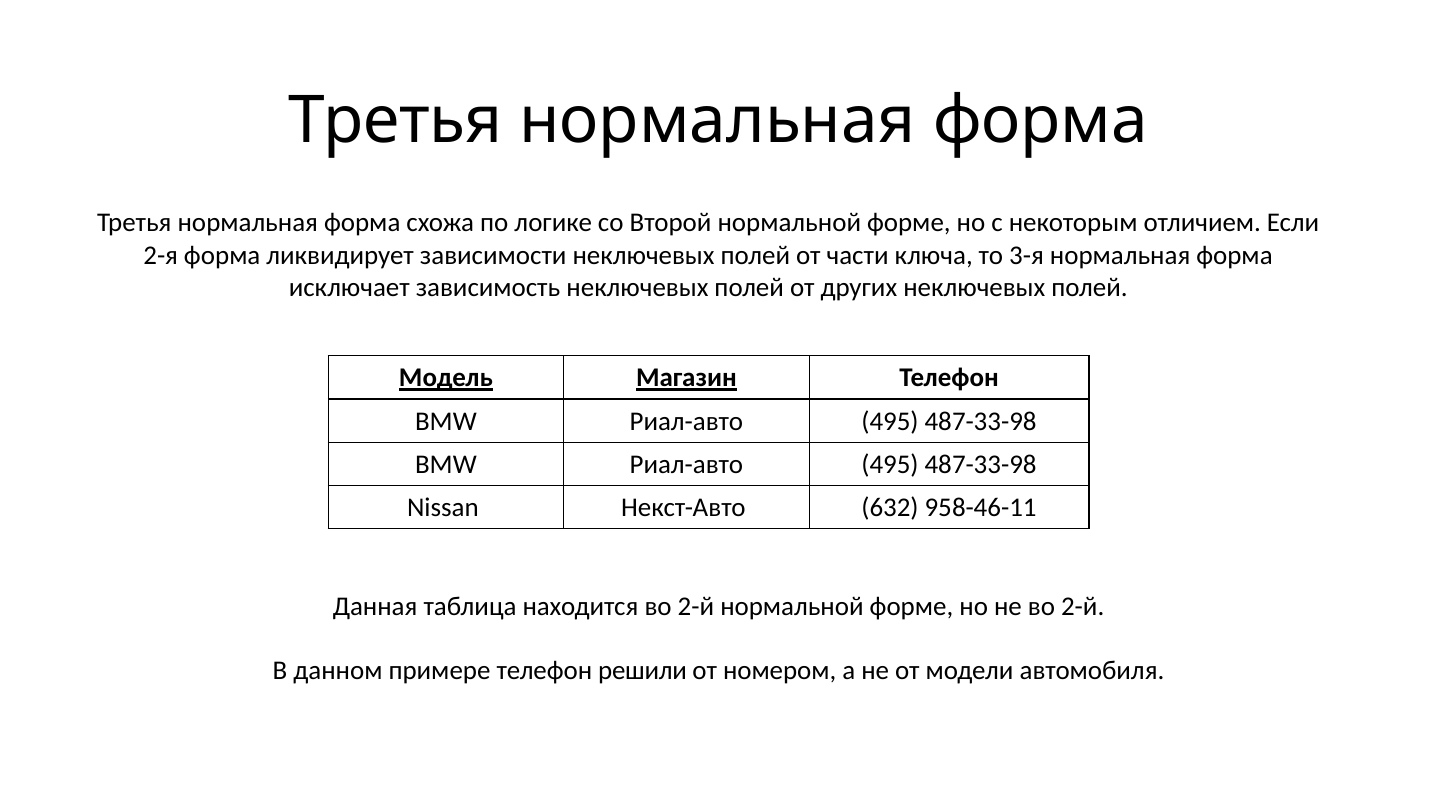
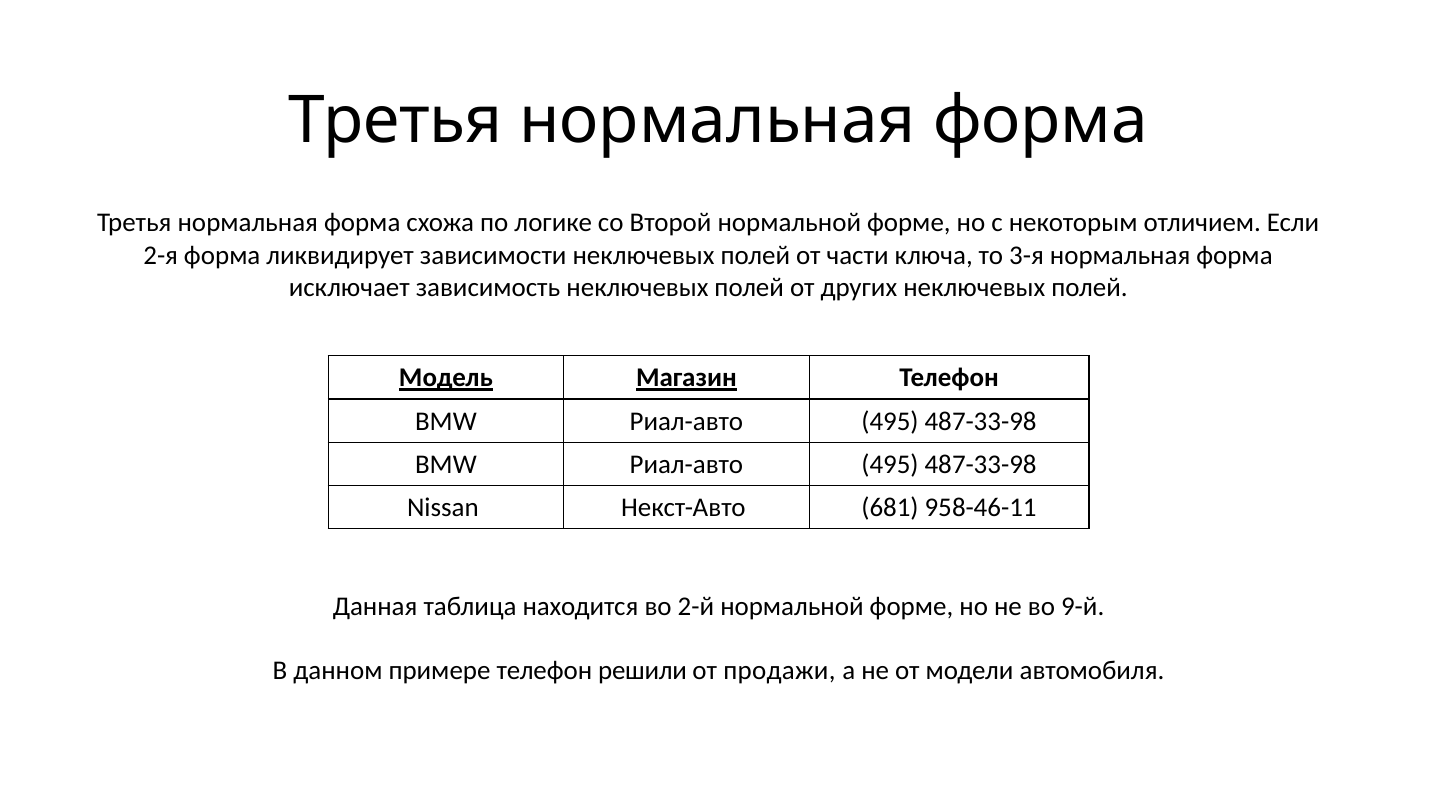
632: 632 -> 681
не во 2-й: 2-й -> 9-й
номером: номером -> продажи
